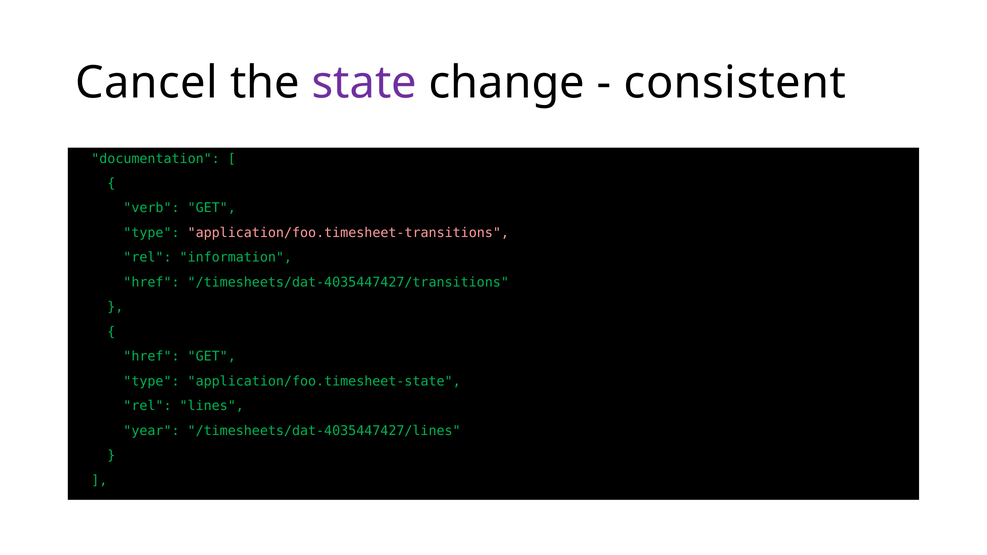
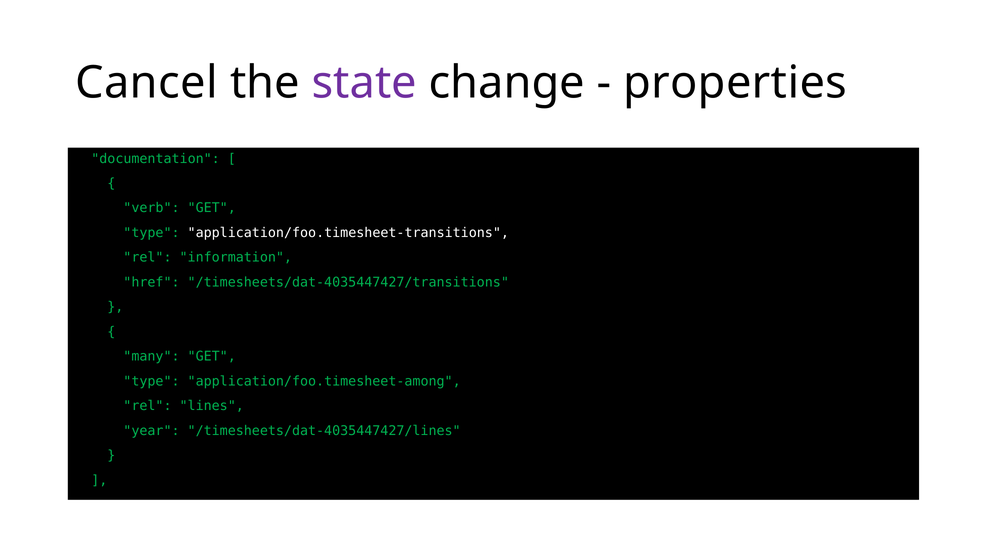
consistent: consistent -> properties
application/foo.timesheet-transitions colour: pink -> white
href at (151, 357): href -> many
application/foo.timesheet-state: application/foo.timesheet-state -> application/foo.timesheet-among
